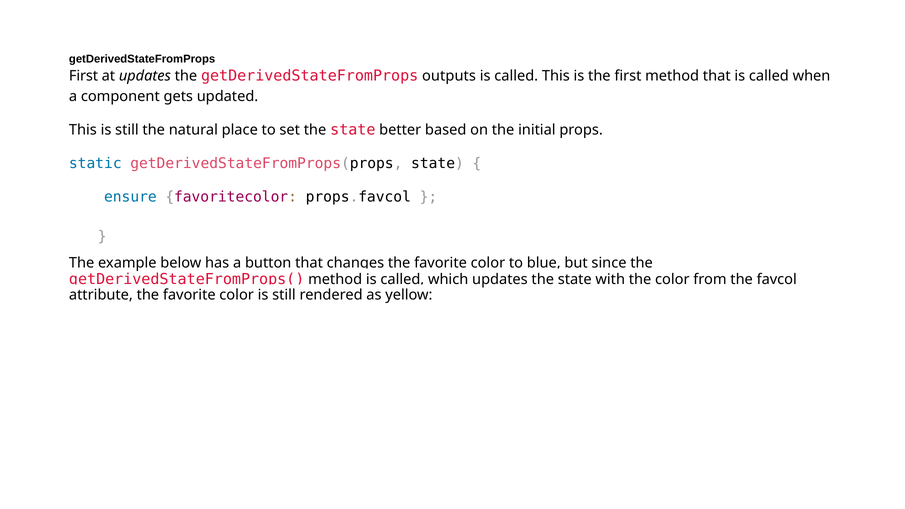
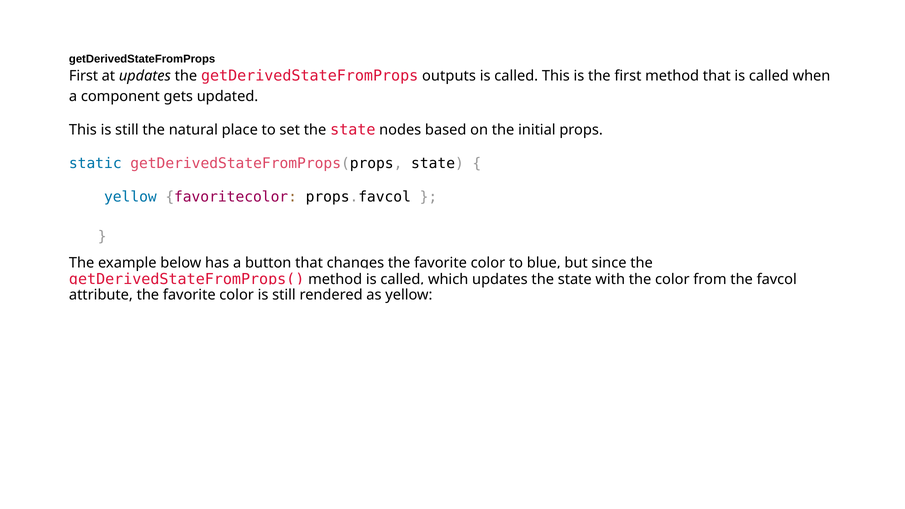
better: better -> nodes
ensure at (130, 197): ensure -> yellow
